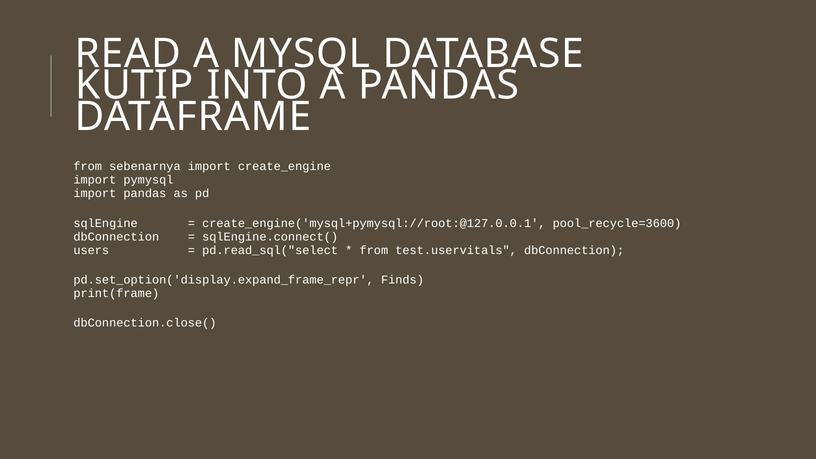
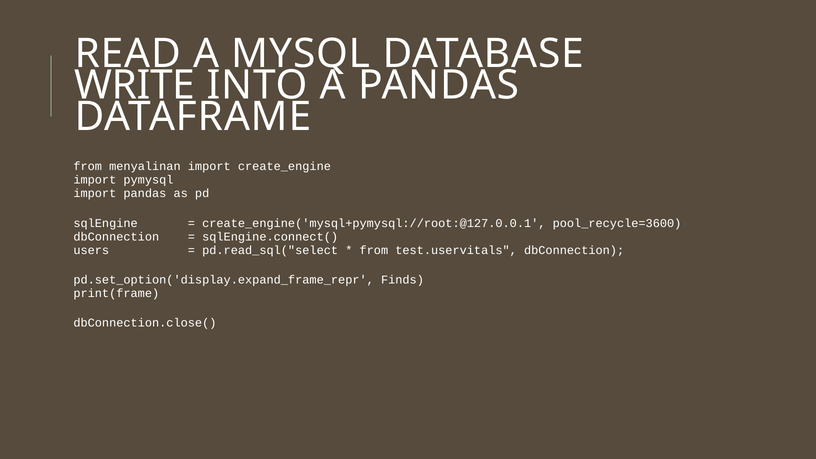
KUTIP: KUTIP -> WRITE
sebenarnya: sebenarnya -> menyalinan
